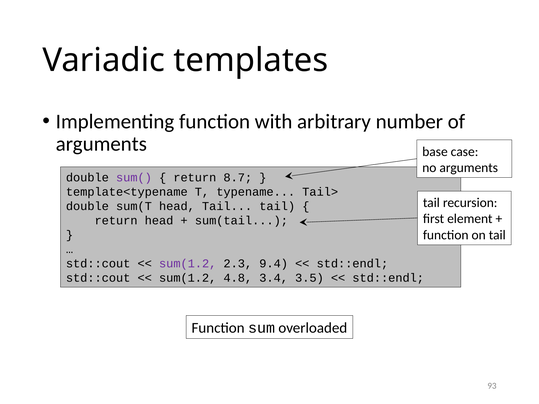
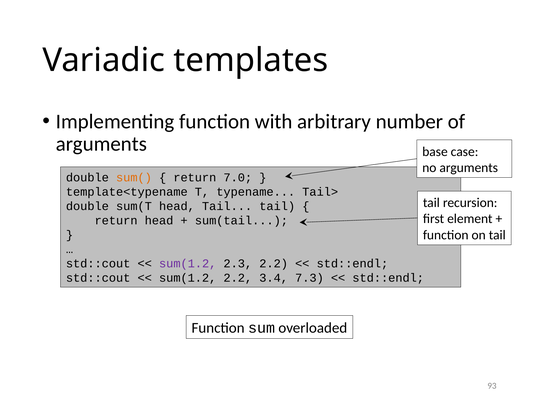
sum( colour: purple -> orange
8.7: 8.7 -> 7.0
2.3 9.4: 9.4 -> 2.2
sum(1.2 4.8: 4.8 -> 2.2
3.5: 3.5 -> 7.3
